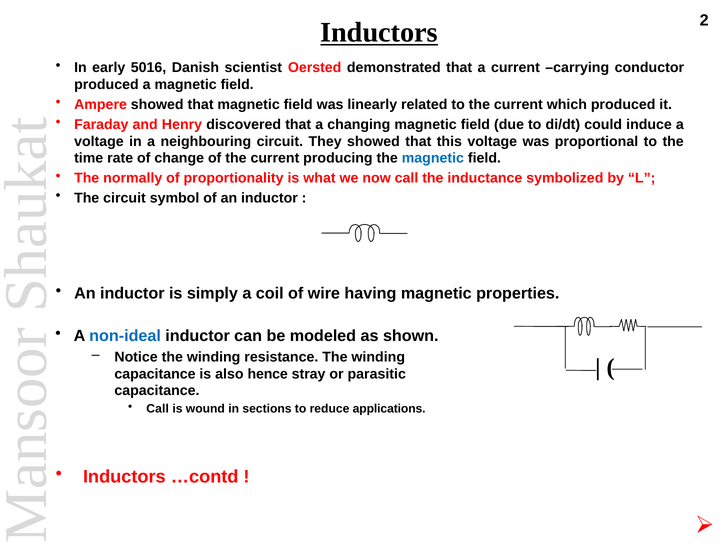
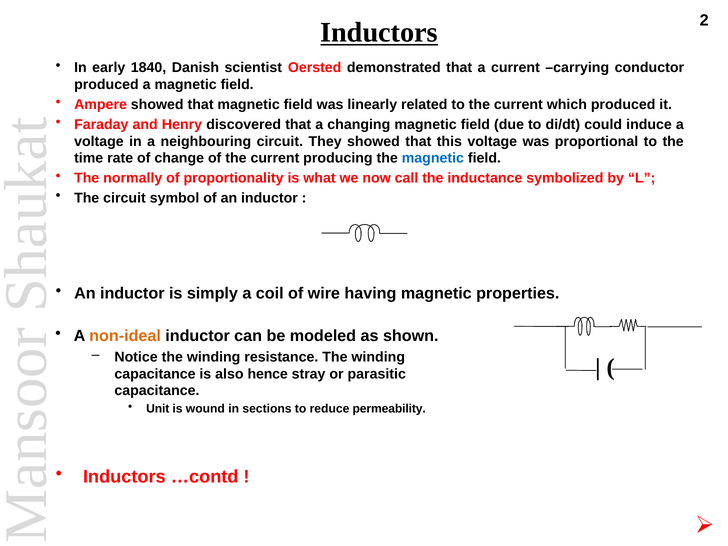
5016: 5016 -> 1840
non-ideal colour: blue -> orange
Call at (158, 409): Call -> Unit
applications: applications -> permeability
